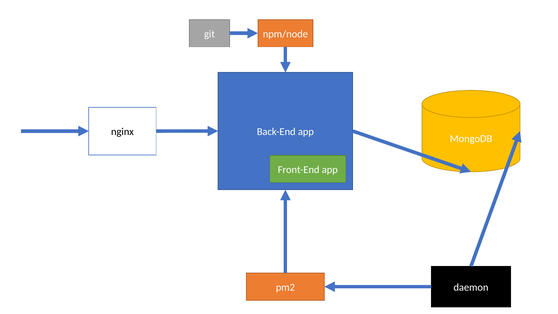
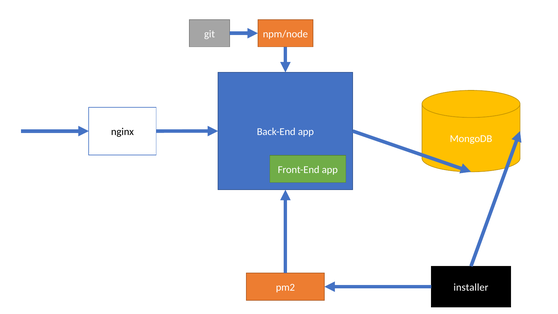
daemon: daemon -> installer
